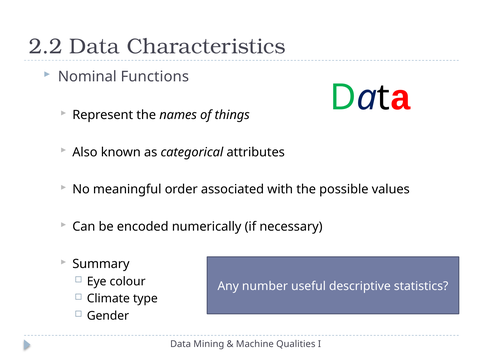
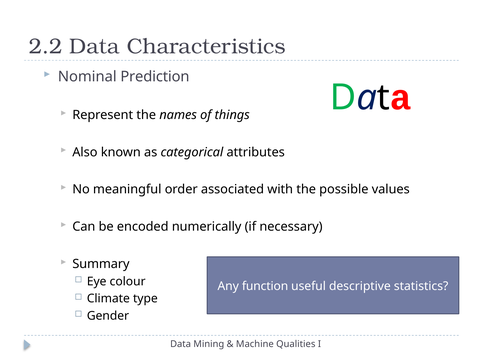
Functions: Functions -> Prediction
number: number -> function
